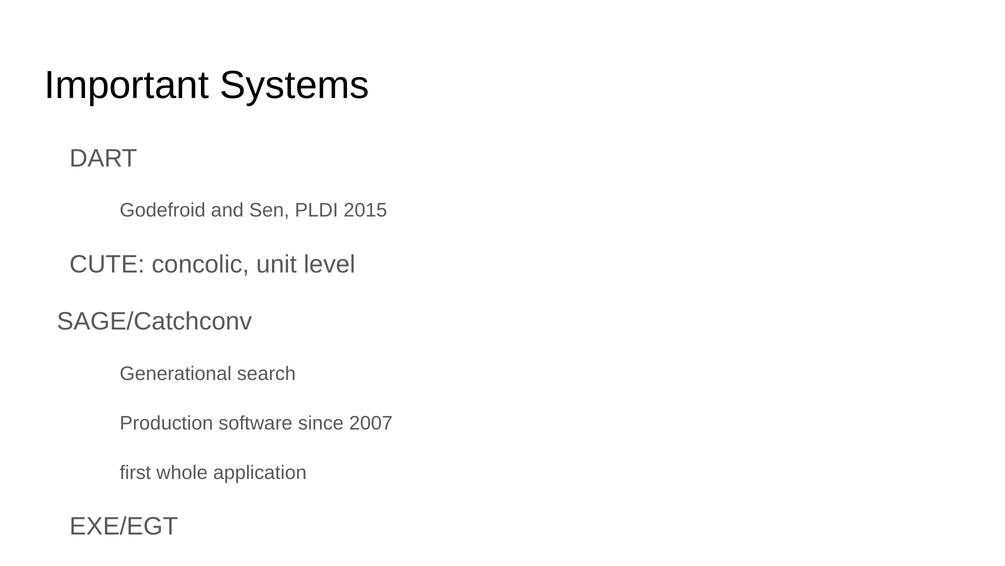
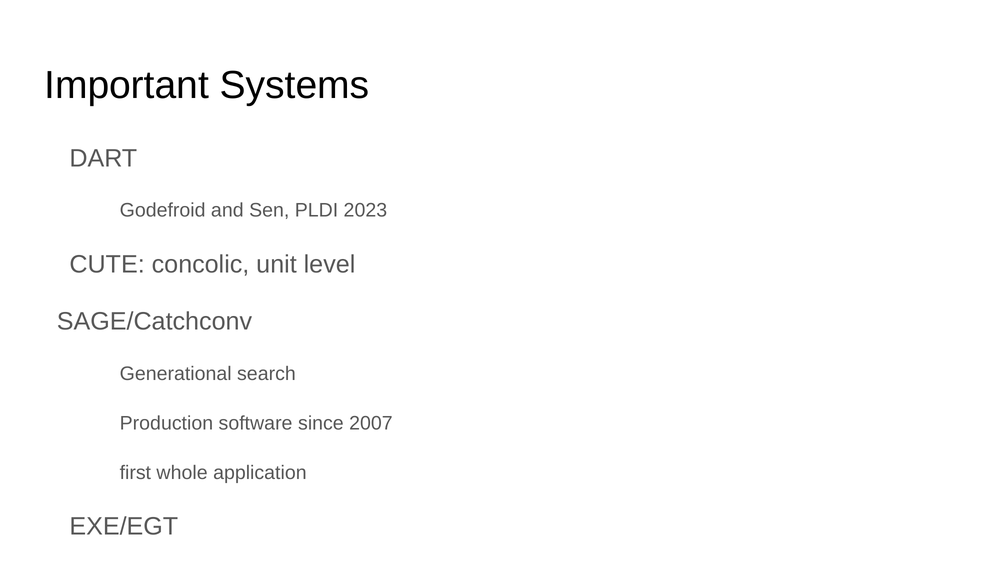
2015: 2015 -> 2023
